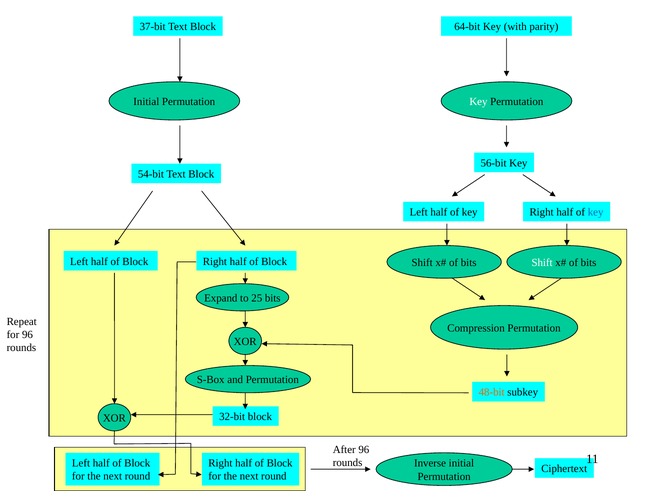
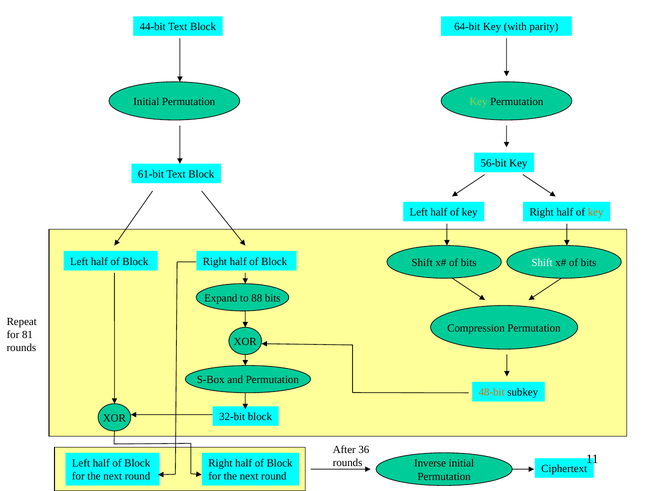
37-bit: 37-bit -> 44-bit
Key at (478, 102) colour: white -> light green
54-bit: 54-bit -> 61-bit
key at (596, 212) colour: blue -> orange
25: 25 -> 88
for 96: 96 -> 81
After 96: 96 -> 36
